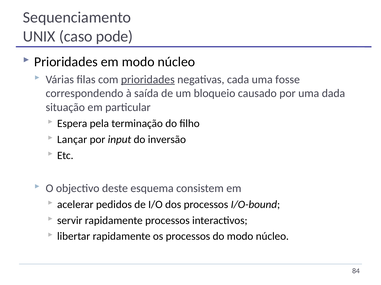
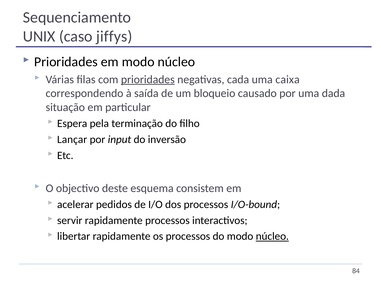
pode: pode -> jiffys
fosse: fosse -> caixa
núcleo at (272, 237) underline: none -> present
